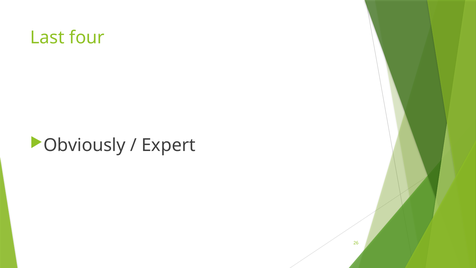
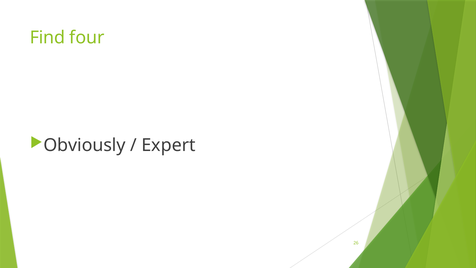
Last: Last -> Find
